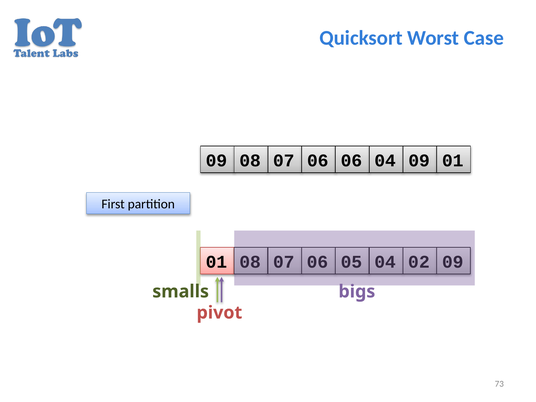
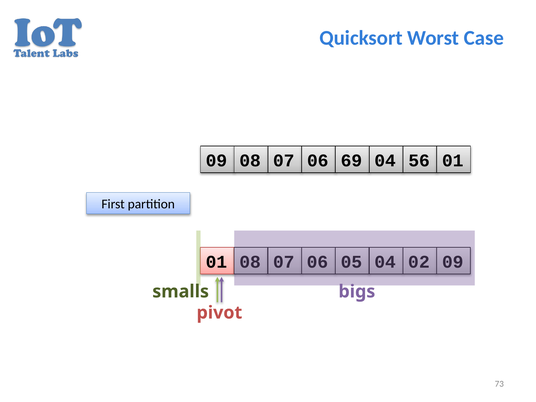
06 06: 06 -> 69
04 09: 09 -> 56
